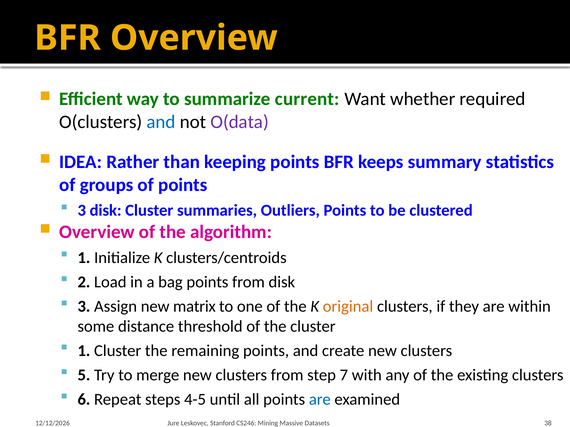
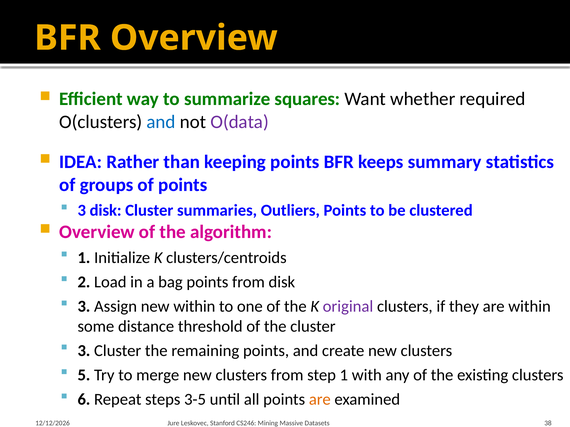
current: current -> squares
new matrix: matrix -> within
original colour: orange -> purple
1 at (84, 351): 1 -> 3
step 7: 7 -> 1
4-5: 4-5 -> 3-5
are at (320, 400) colour: blue -> orange
